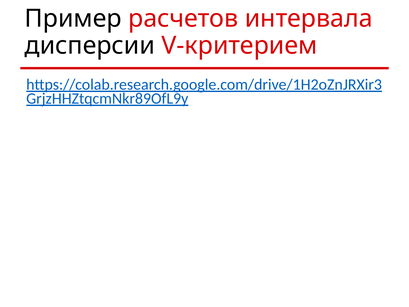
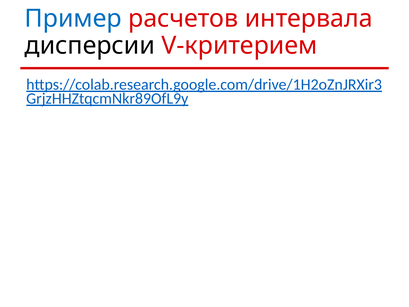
Пример colour: black -> blue
